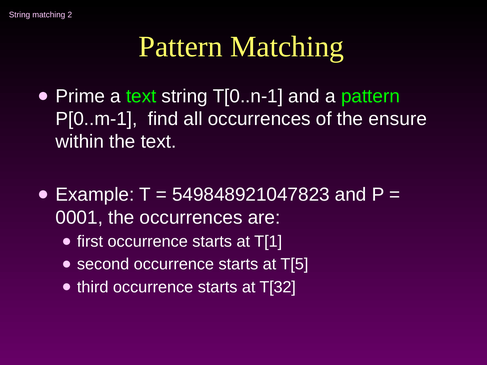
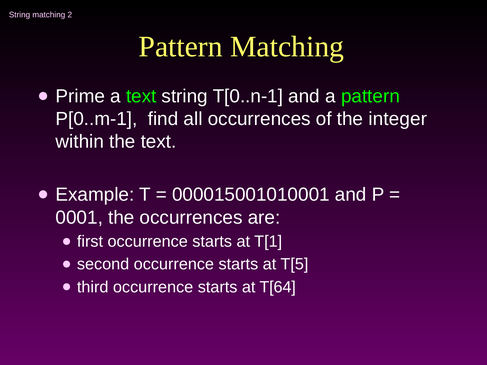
ensure: ensure -> integer
549848921047823: 549848921047823 -> 000015001010001
T[32: T[32 -> T[64
